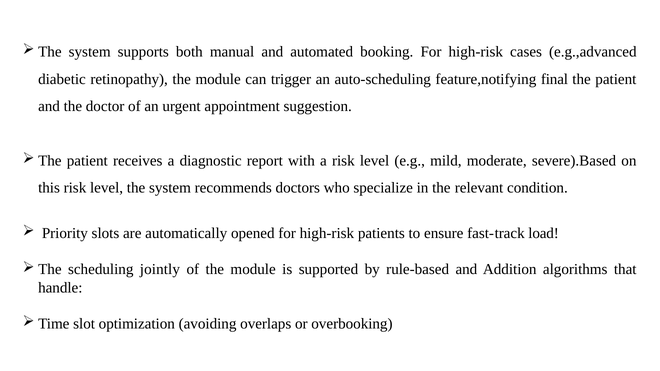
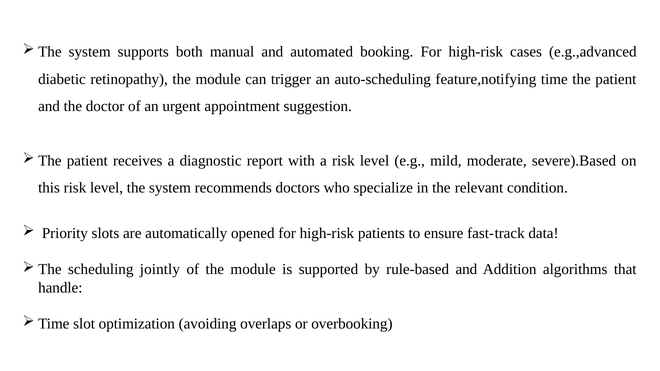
final: final -> time
load: load -> data
